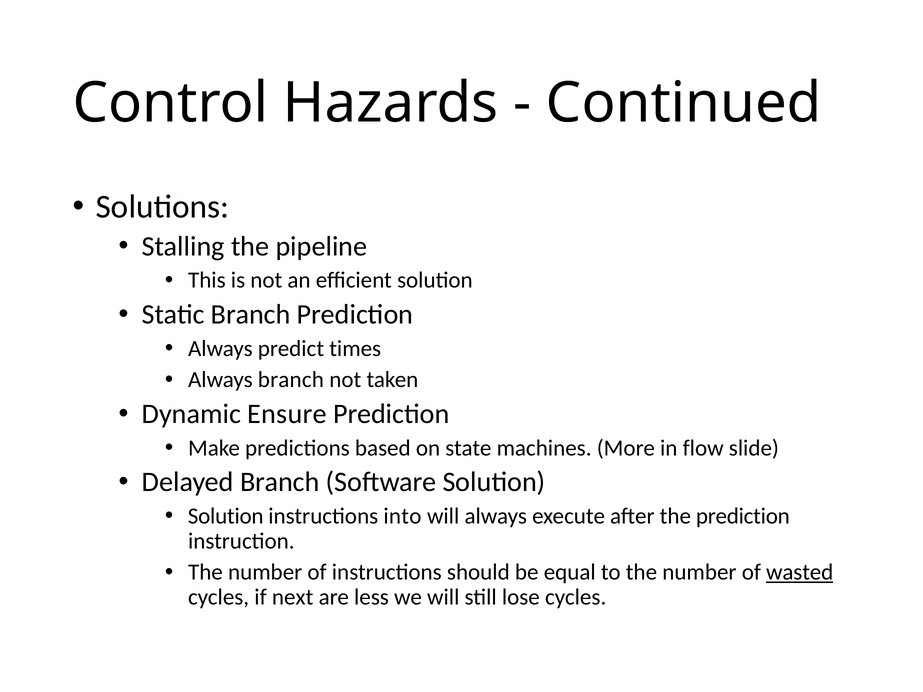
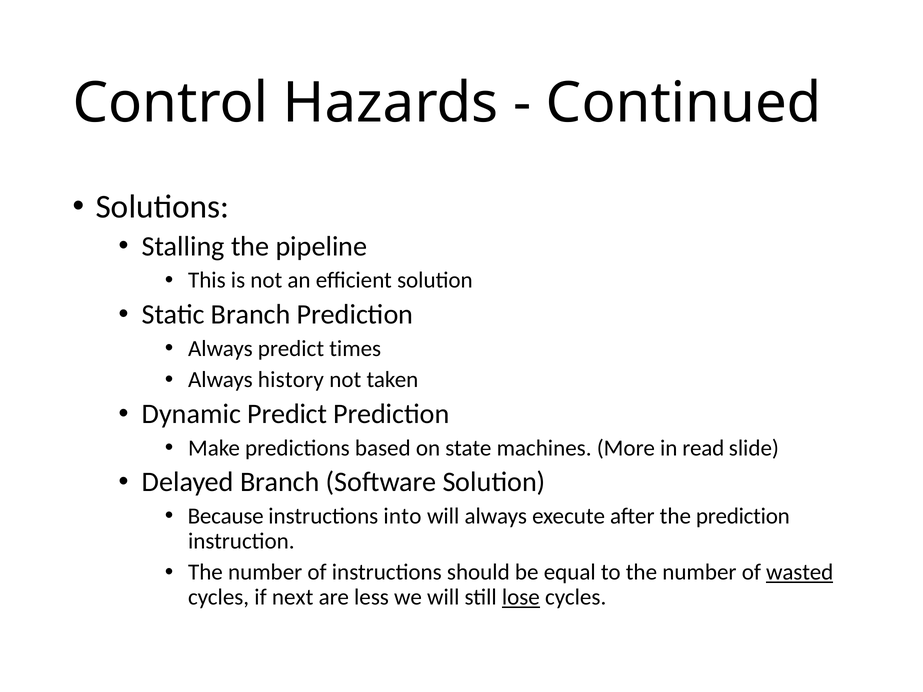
Always branch: branch -> history
Dynamic Ensure: Ensure -> Predict
flow: flow -> read
Solution at (226, 516): Solution -> Because
lose underline: none -> present
